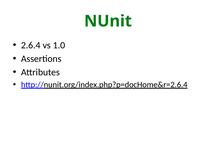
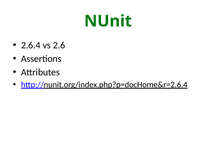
1.0: 1.0 -> 2.6
